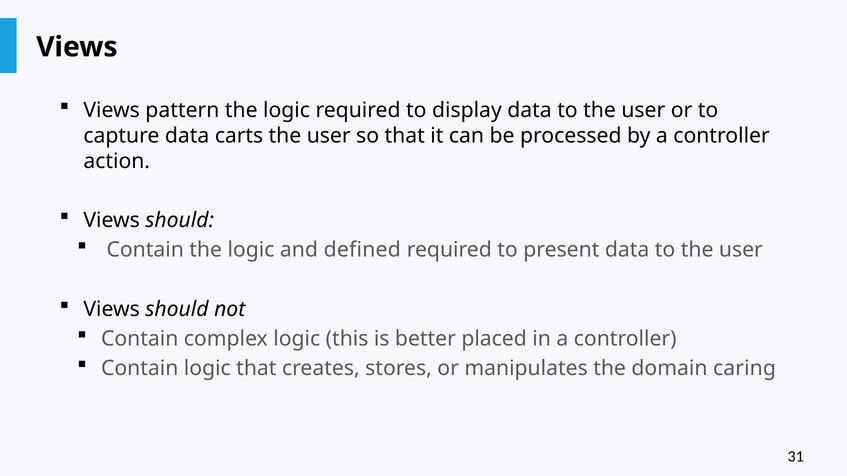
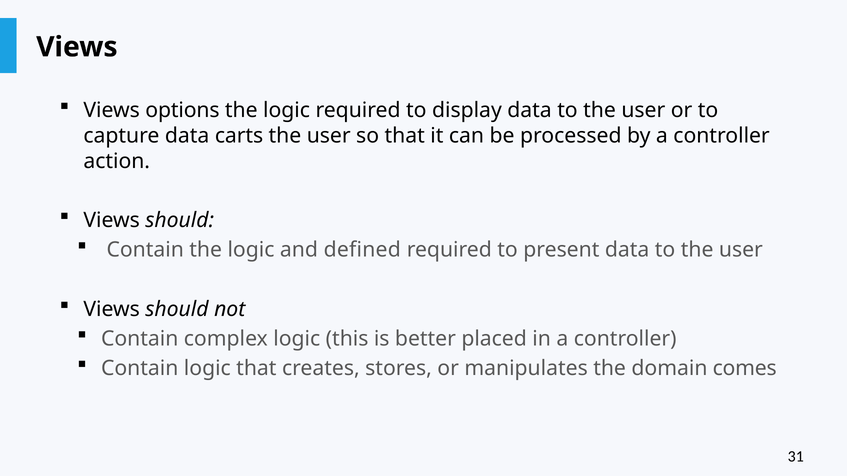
pattern: pattern -> options
caring: caring -> comes
